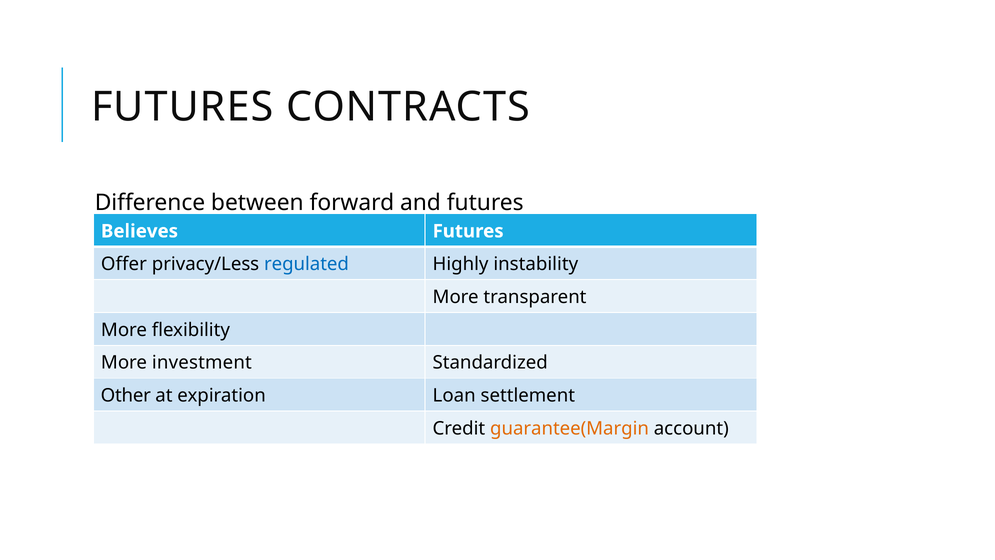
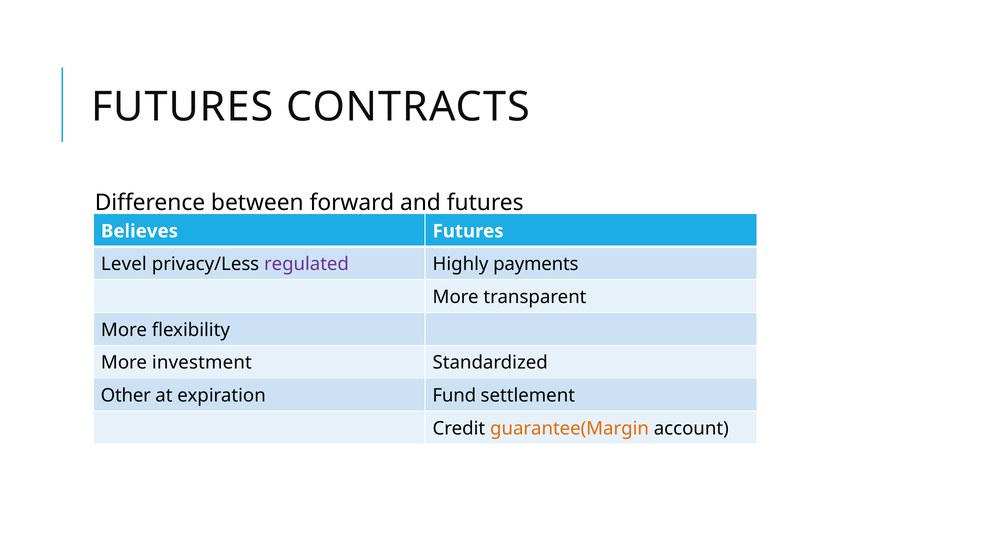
Offer: Offer -> Level
regulated colour: blue -> purple
instability: instability -> payments
Loan: Loan -> Fund
